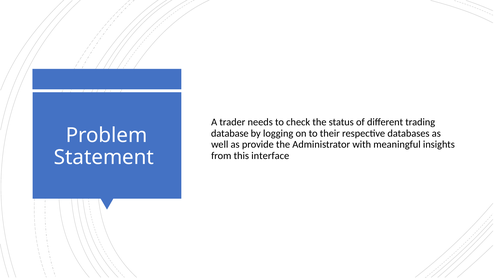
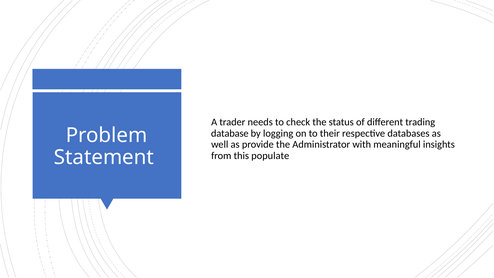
interface: interface -> populate
